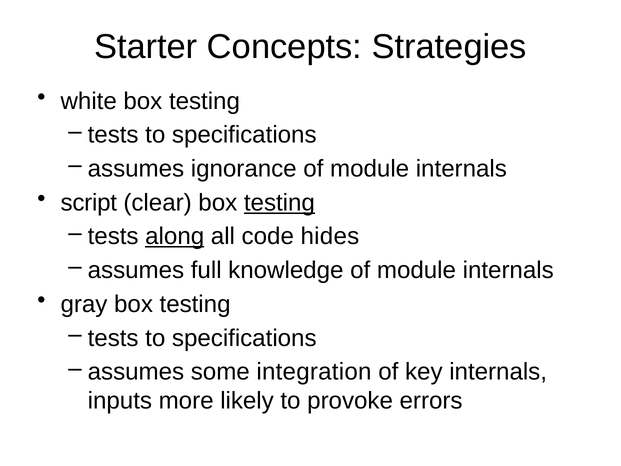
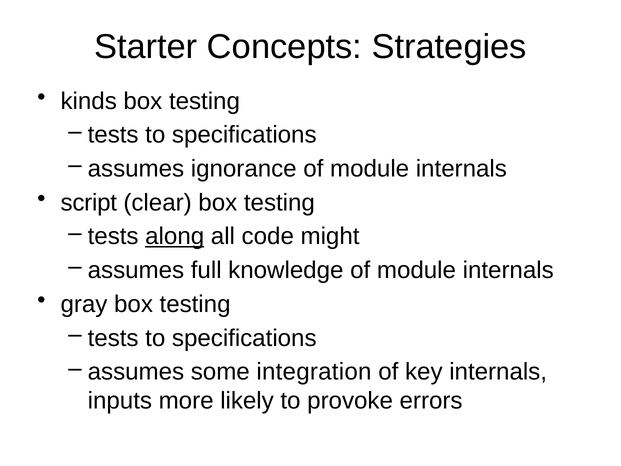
white: white -> kinds
testing at (279, 203) underline: present -> none
hides: hides -> might
